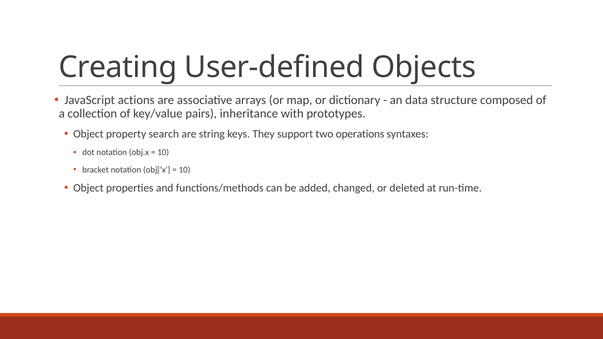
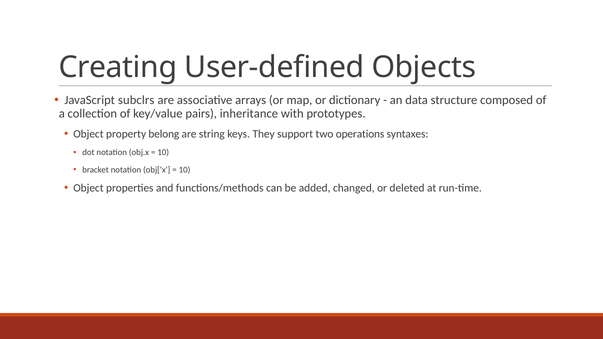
actions: actions -> subclrs
search: search -> belong
